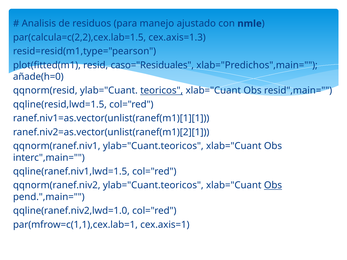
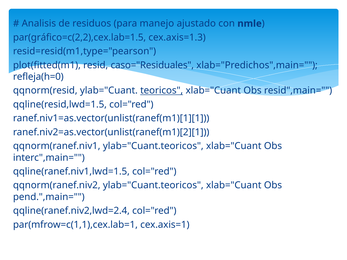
par(calcula=c(2,2),cex.lab=1.5: par(calcula=c(2,2),cex.lab=1.5 -> par(gráfico=c(2,2),cex.lab=1.5
añade(h=0: añade(h=0 -> refleja(h=0
Obs at (273, 185) underline: present -> none
qqline(ranef.niv2,lwd=1.0: qqline(ranef.niv2,lwd=1.0 -> qqline(ranef.niv2,lwd=2.4
